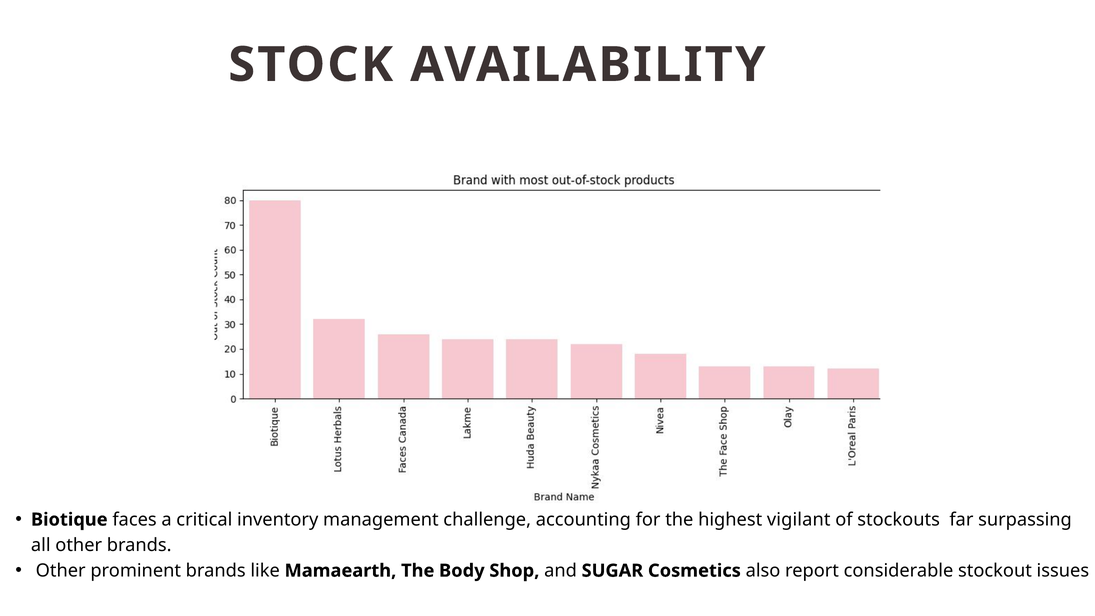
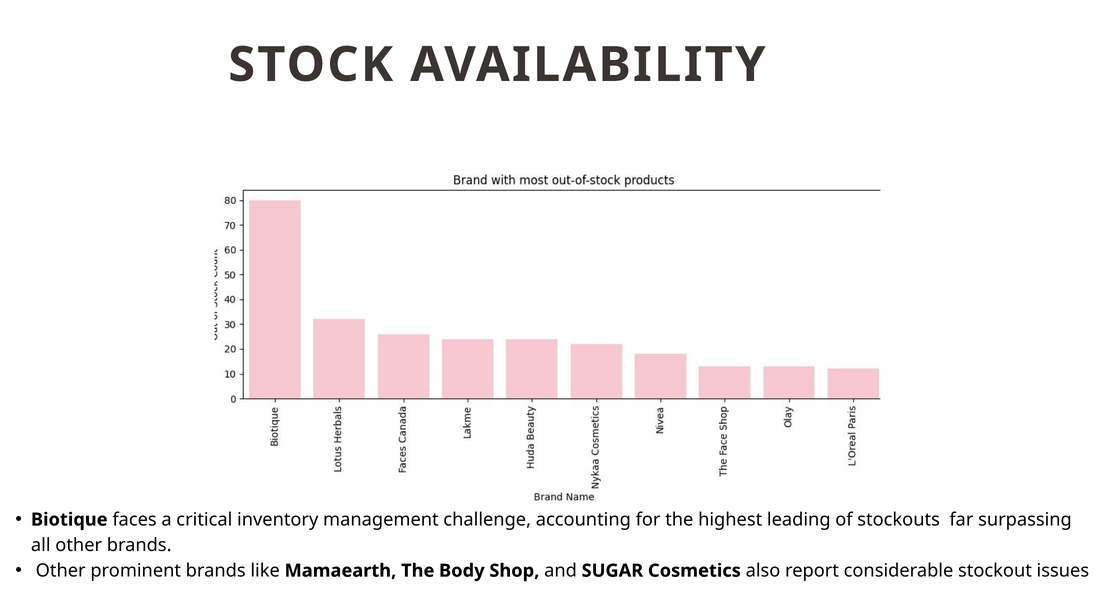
vigilant: vigilant -> leading
